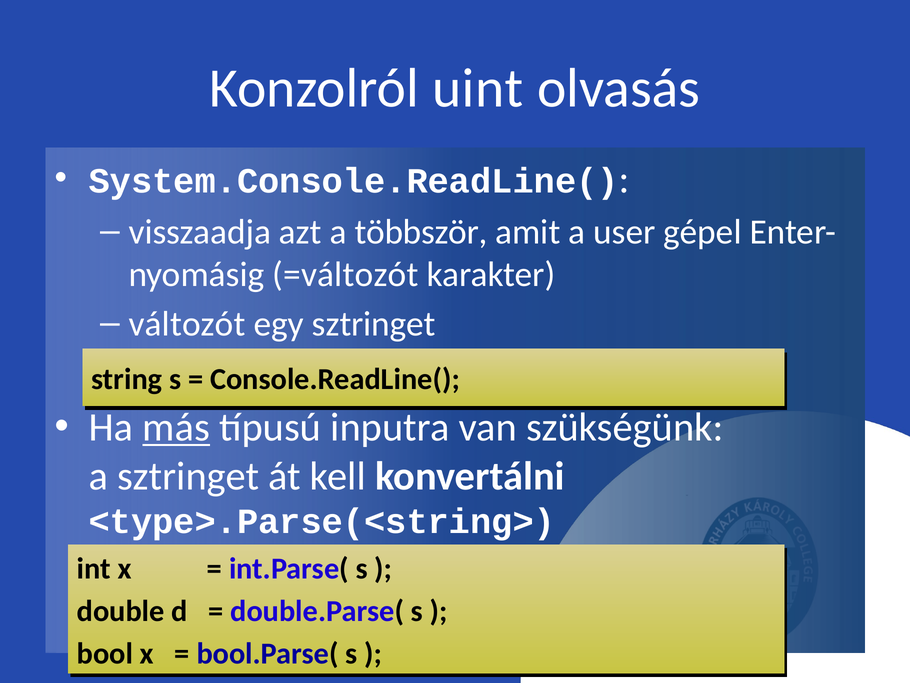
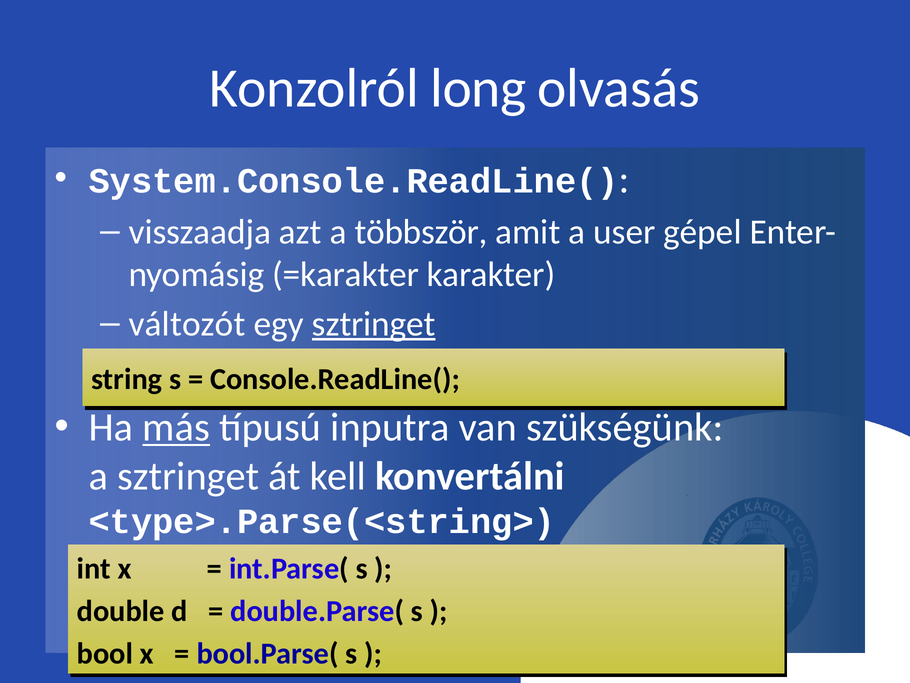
uint: uint -> long
=változót: =változót -> =karakter
sztringet at (374, 324) underline: none -> present
